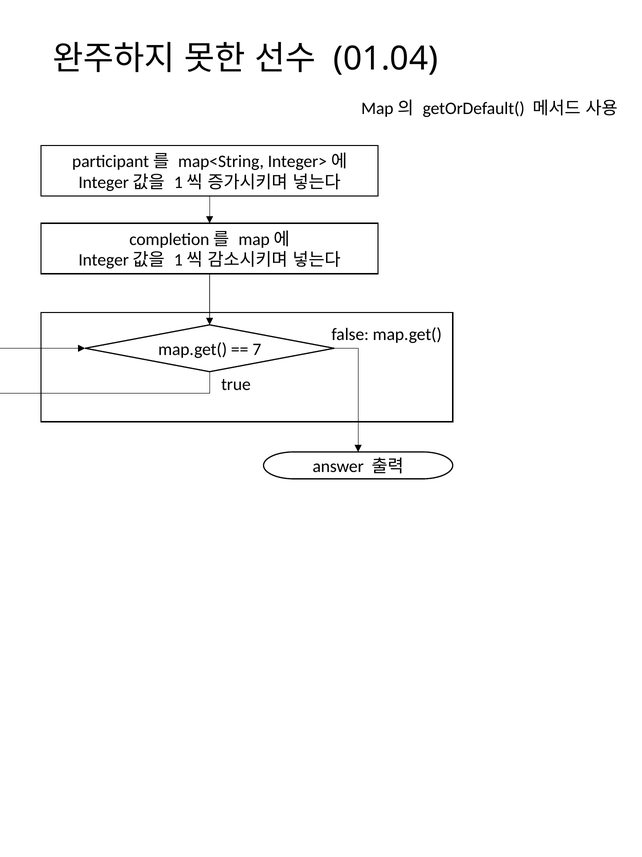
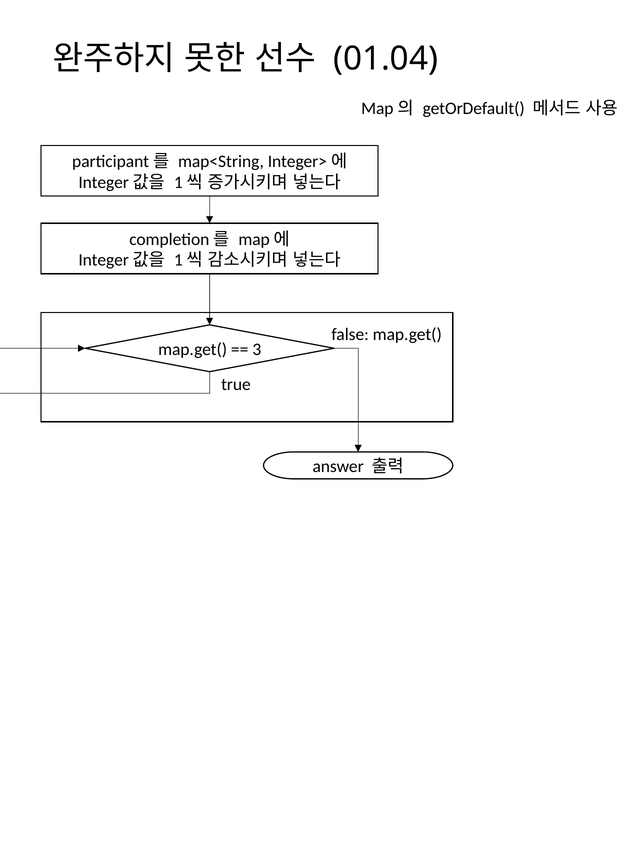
7: 7 -> 3
